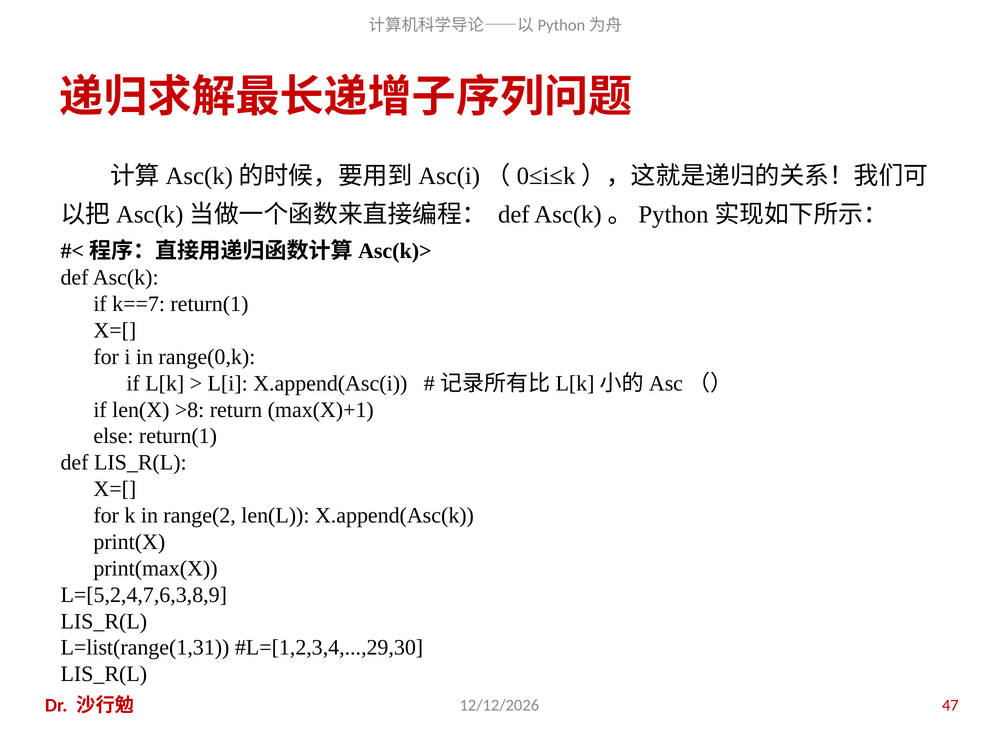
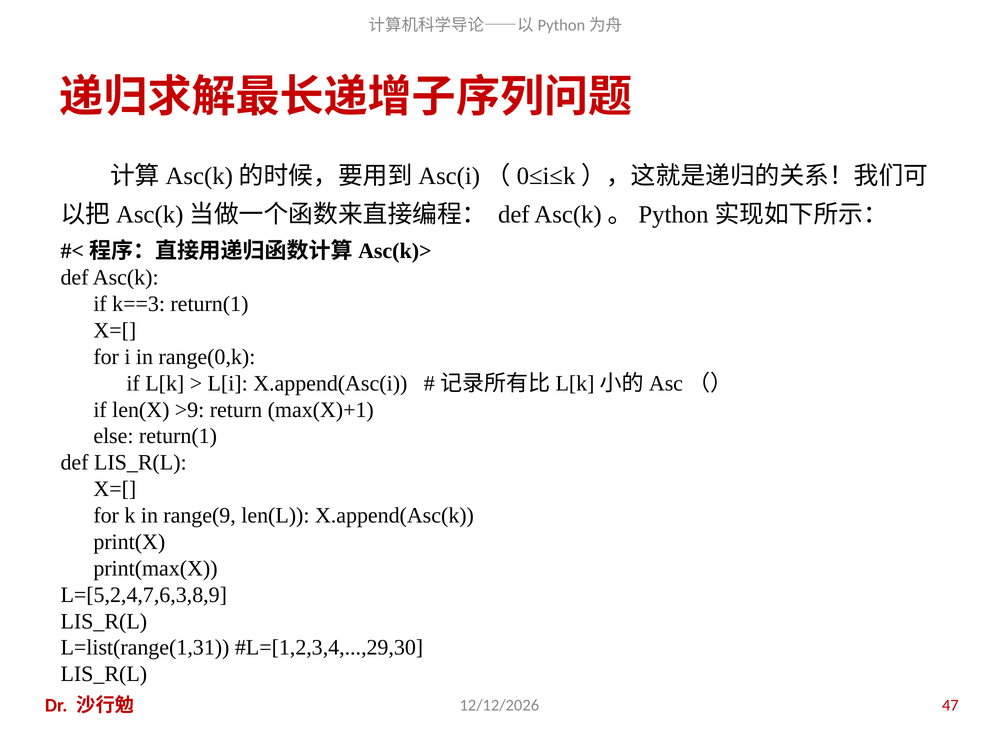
k==7: k==7 -> k==3
>8: >8 -> >9
range(2: range(2 -> range(9
